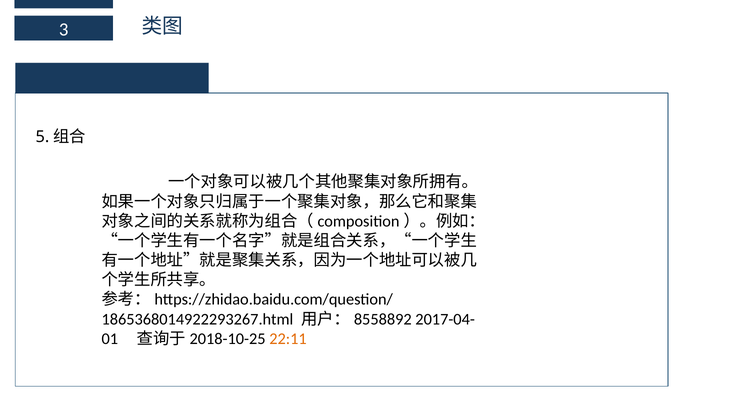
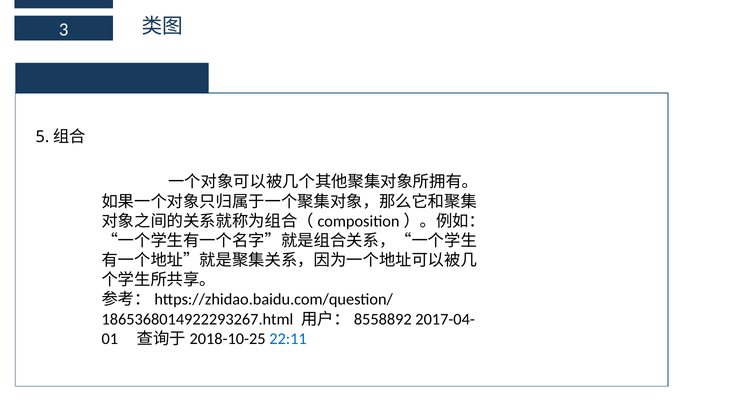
22:11 colour: orange -> blue
